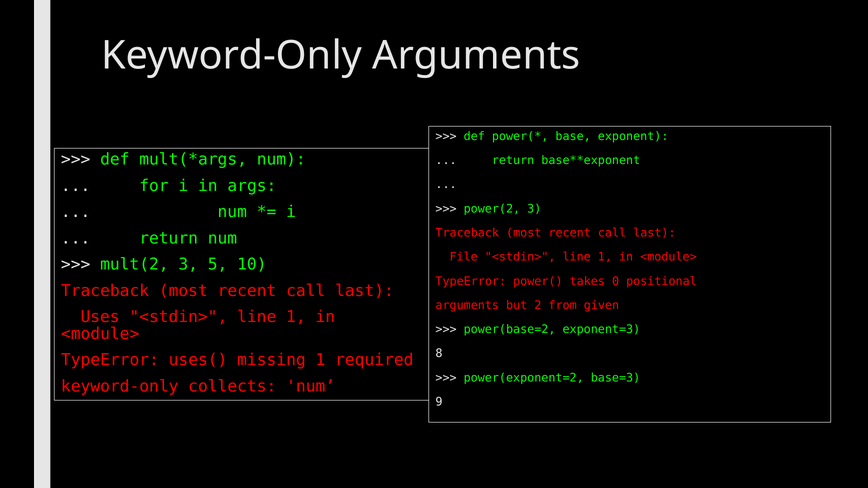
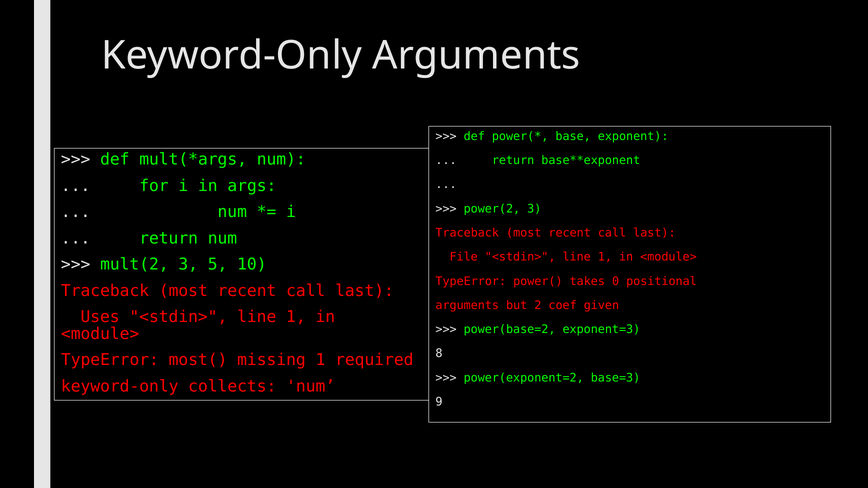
from: from -> coef
uses(: uses( -> most(
